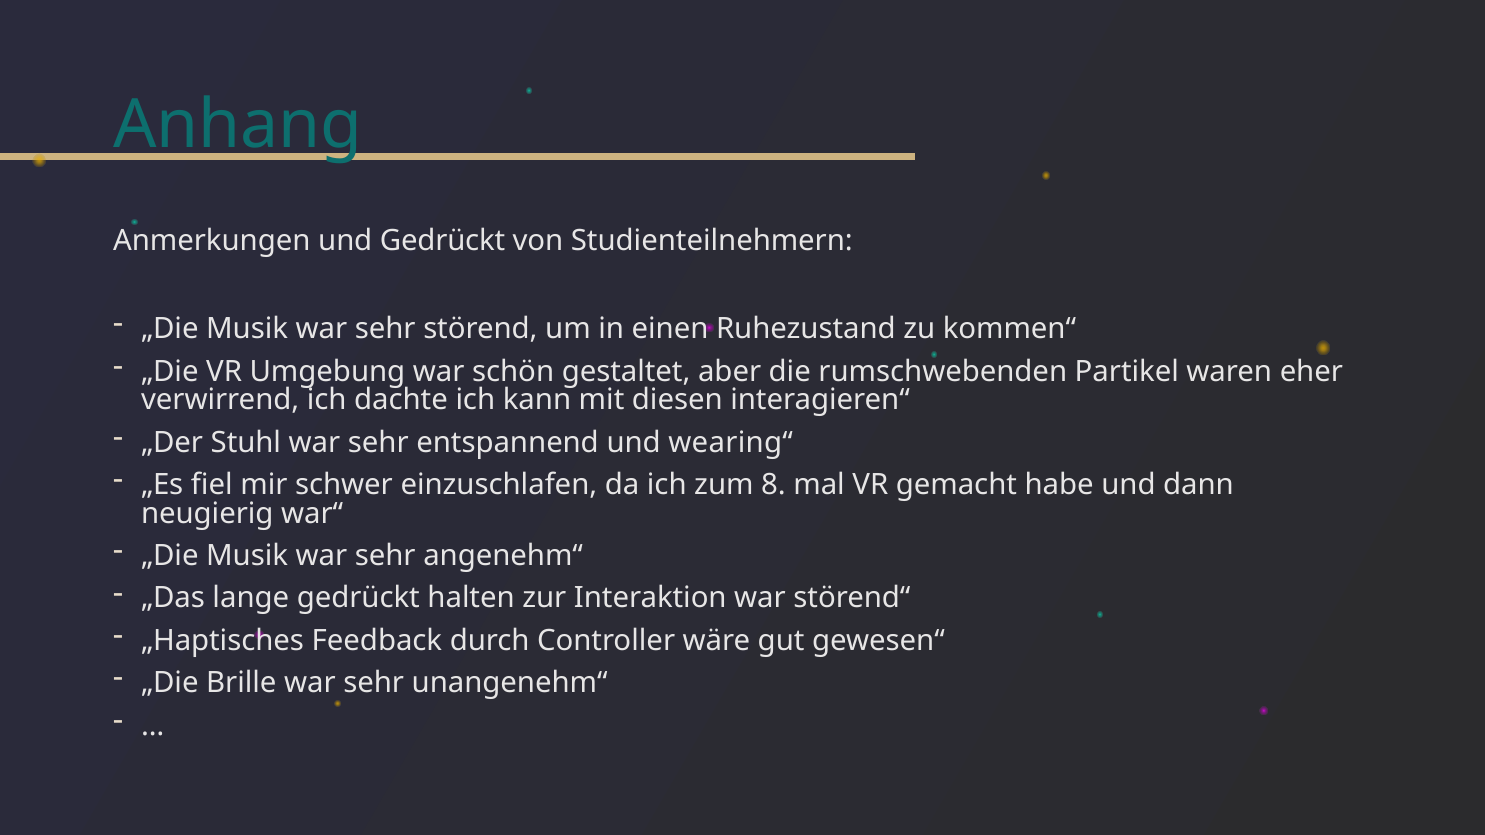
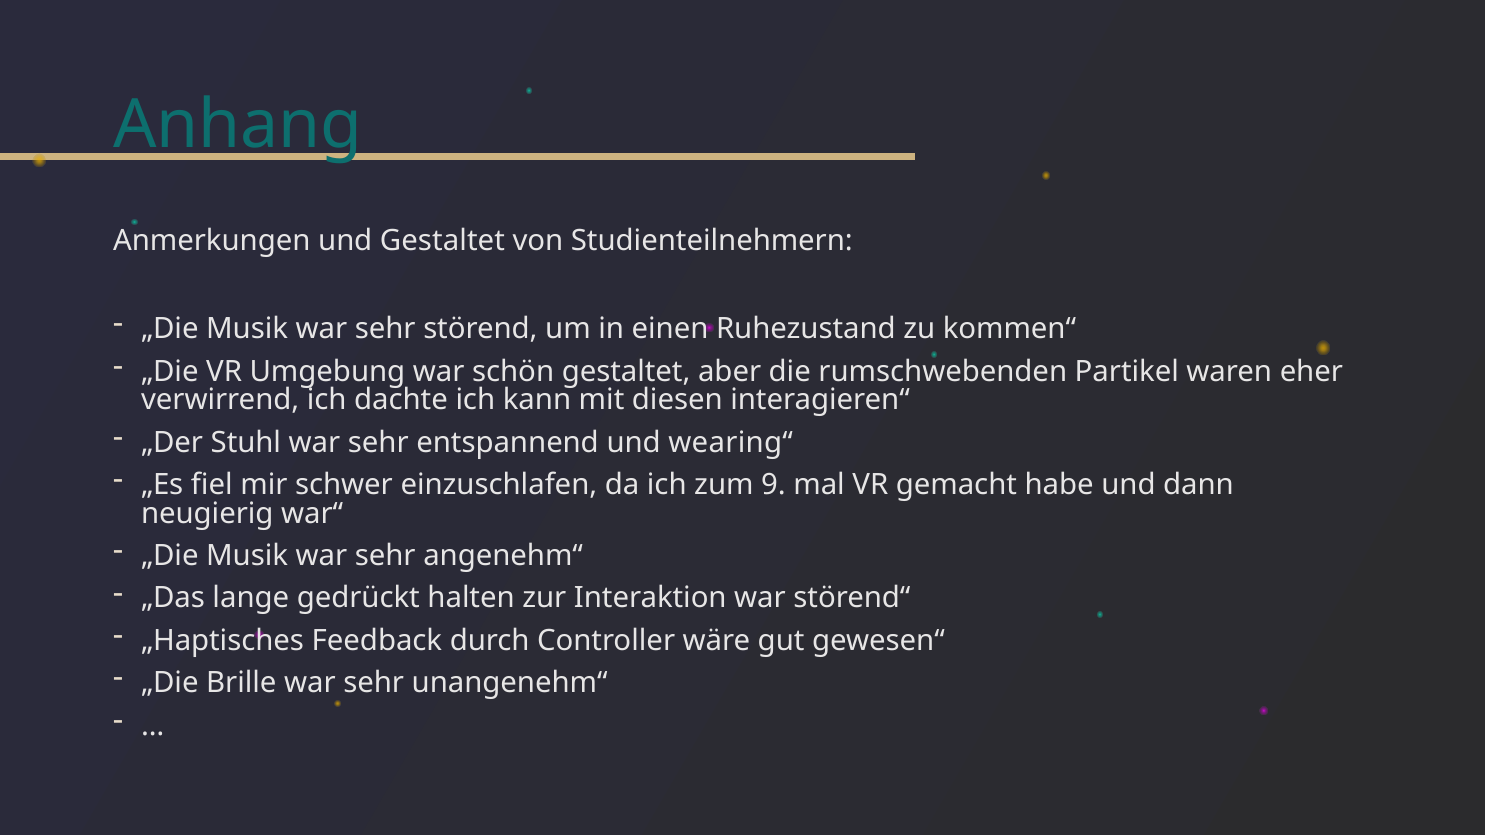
und Gedrückt: Gedrückt -> Gestaltet
8: 8 -> 9
